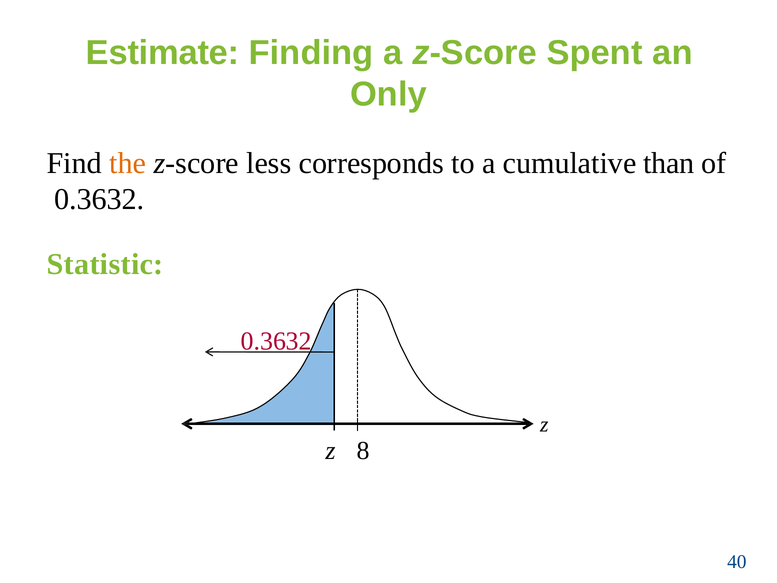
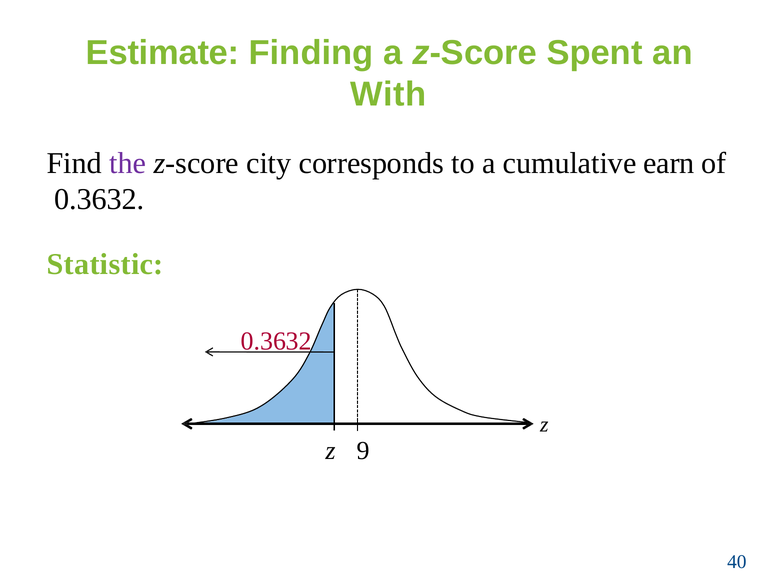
Only: Only -> With
the colour: orange -> purple
less: less -> city
than: than -> earn
8: 8 -> 9
